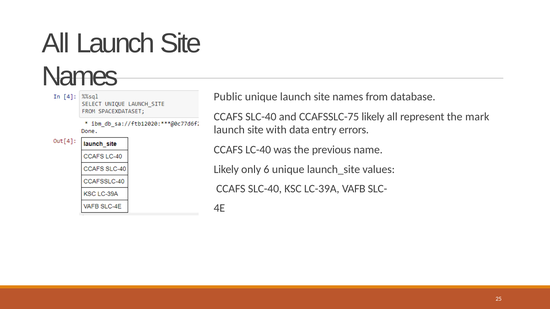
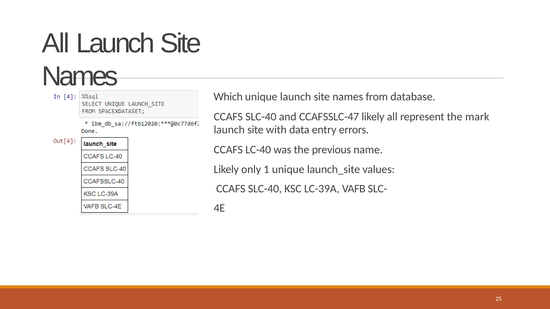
Public: Public -> Which
CCAFSSLC-75: CCAFSSLC-75 -> CCAFSSLC-47
6: 6 -> 1
